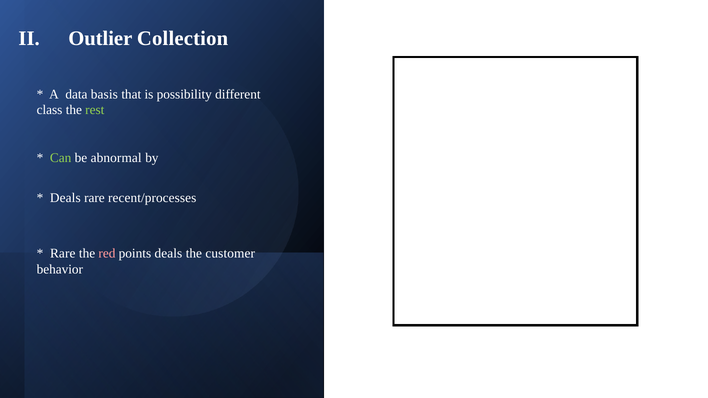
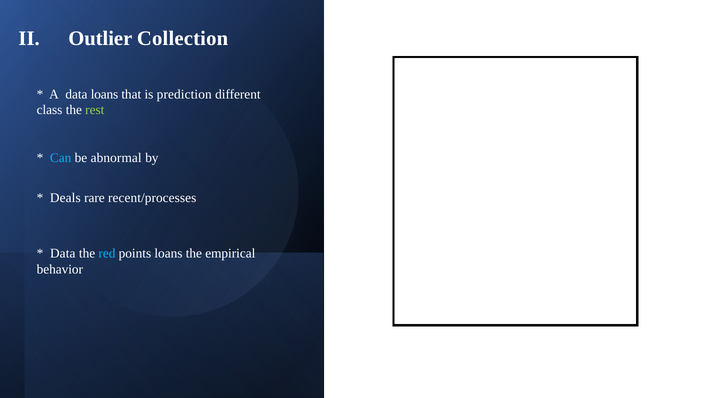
data basis: basis -> loans
possibility: possibility -> prediction
Can colour: light green -> light blue
Rare at (63, 254): Rare -> Data
red colour: pink -> light blue
points deals: deals -> loans
customer: customer -> empirical
